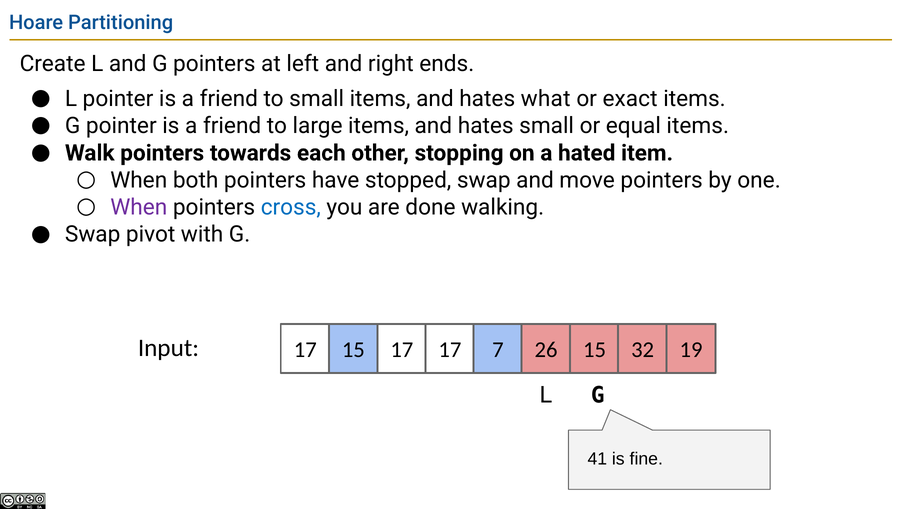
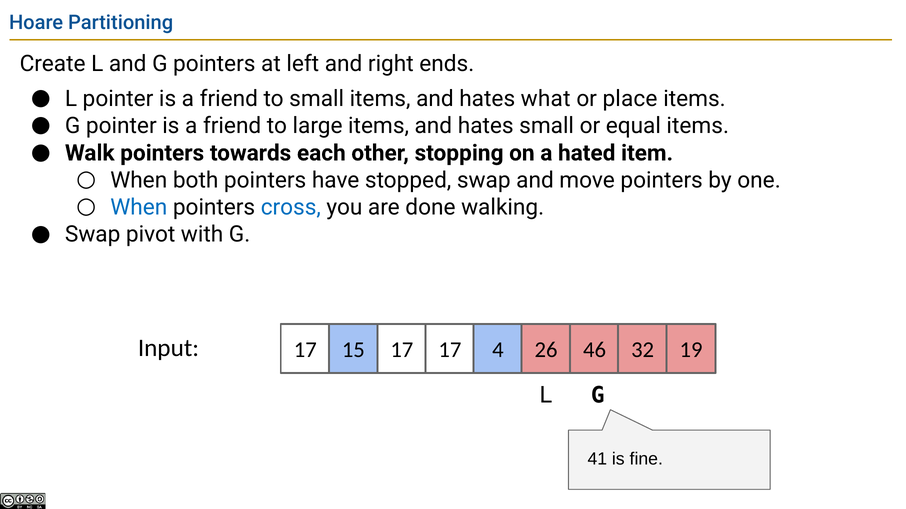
exact: exact -> place
When at (139, 208) colour: purple -> blue
7: 7 -> 4
26 15: 15 -> 46
